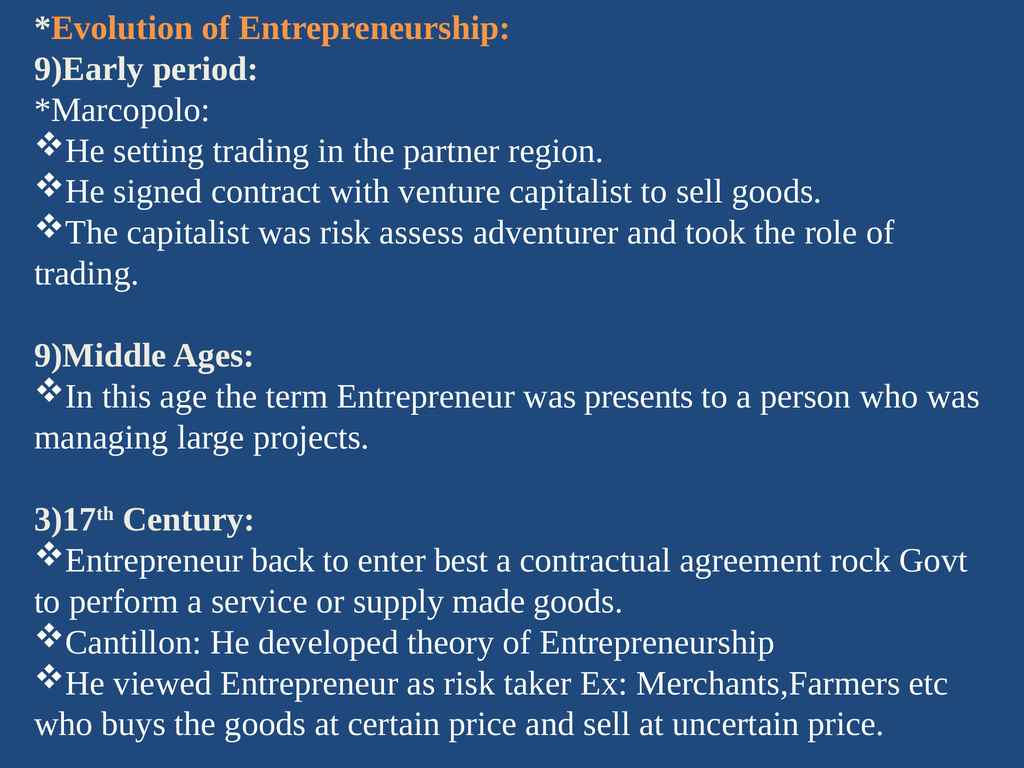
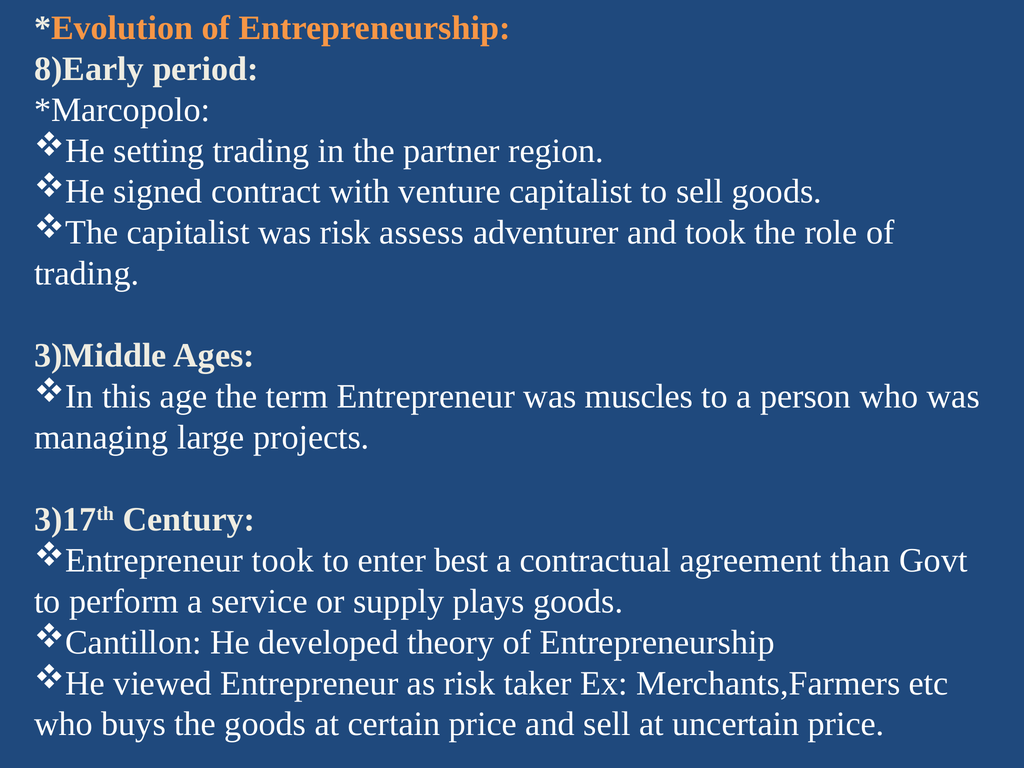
9)Early: 9)Early -> 8)Early
9)Middle: 9)Middle -> 3)Middle
presents: presents -> muscles
back at (283, 560): back -> took
rock: rock -> than
made: made -> plays
